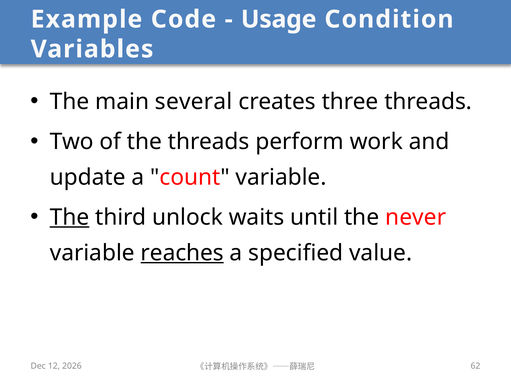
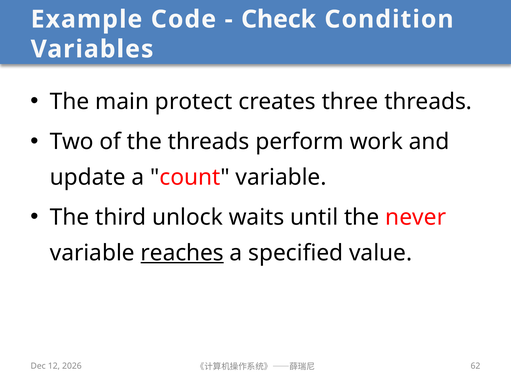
Usage: Usage -> Check
several: several -> protect
The at (70, 217) underline: present -> none
